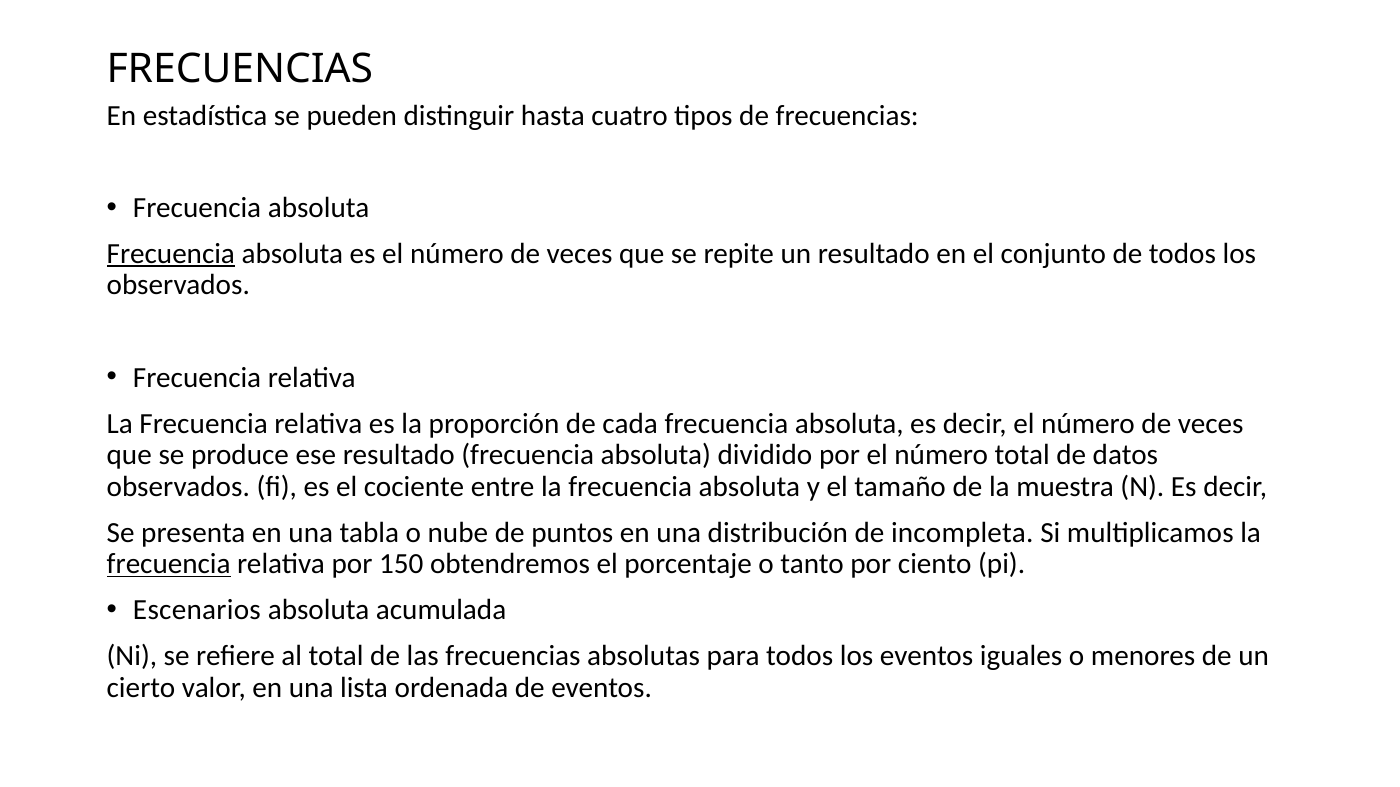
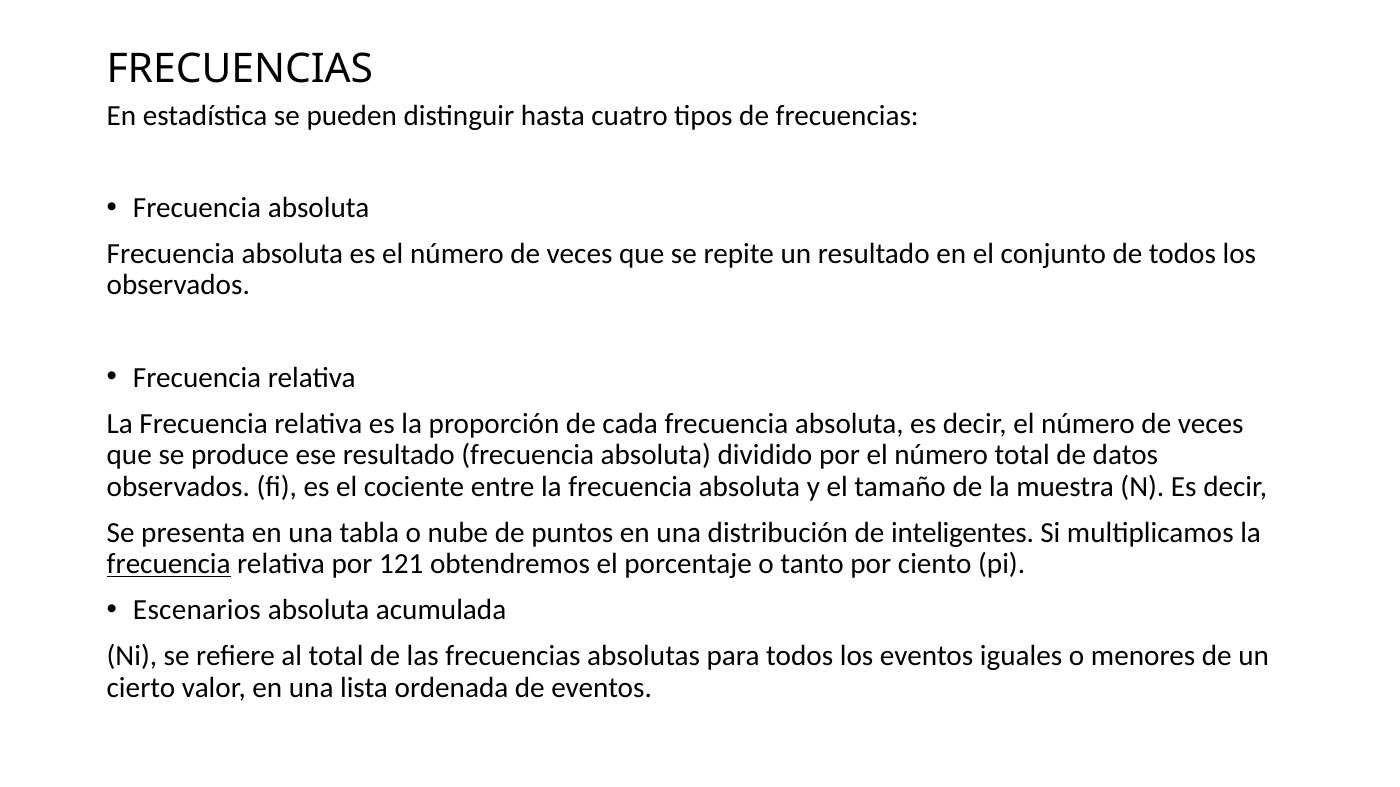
Frecuencia at (171, 254) underline: present -> none
incompleta: incompleta -> inteligentes
150: 150 -> 121
